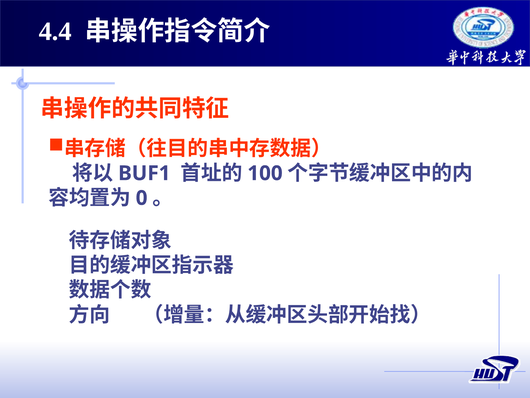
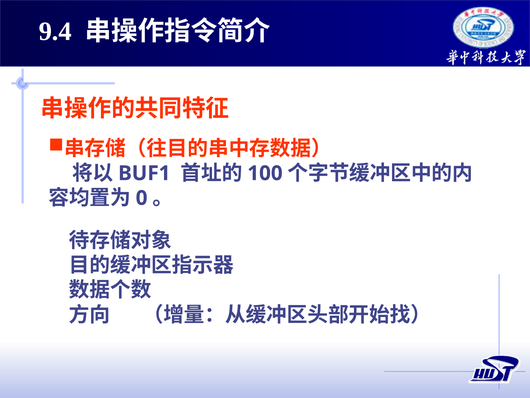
4.4: 4.4 -> 9.4
